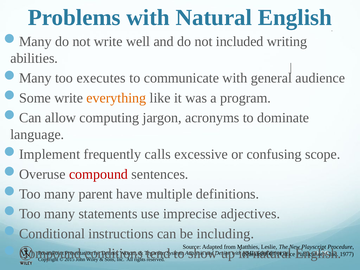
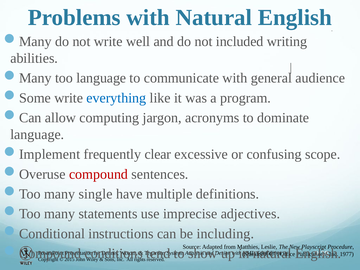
too executes: executes -> language
everything colour: orange -> blue
calls: calls -> clear
parent: parent -> single
